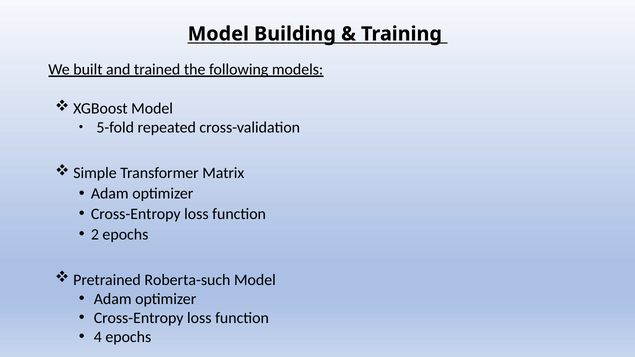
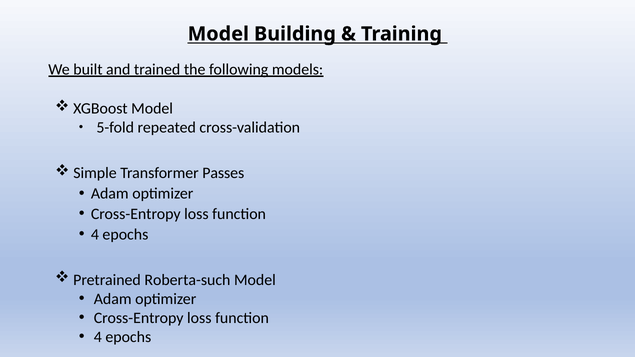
Matrix: Matrix -> Passes
2 at (95, 234): 2 -> 4
